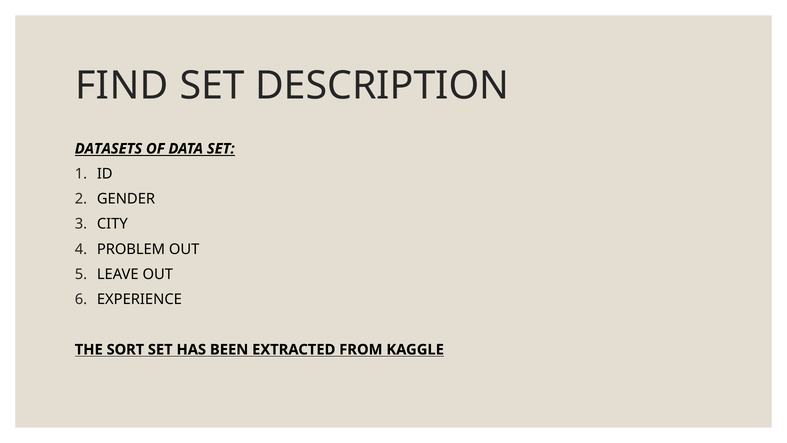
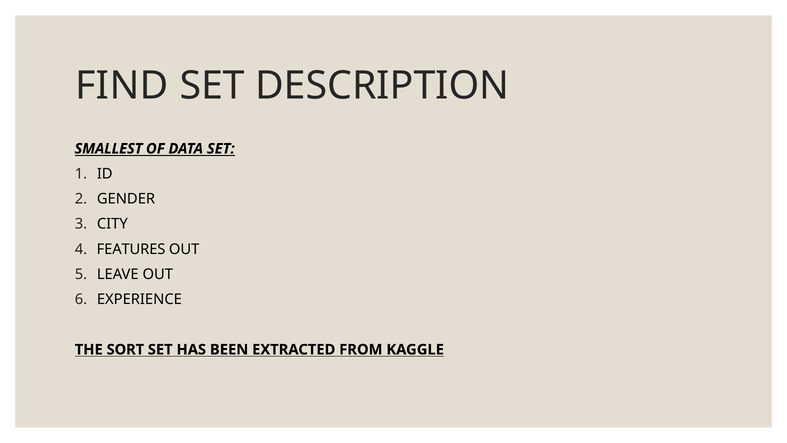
DATASETS: DATASETS -> SMALLEST
PROBLEM: PROBLEM -> FEATURES
